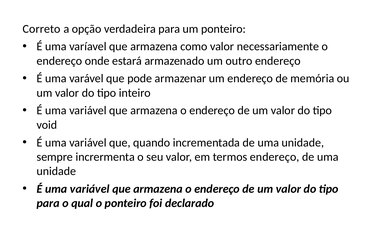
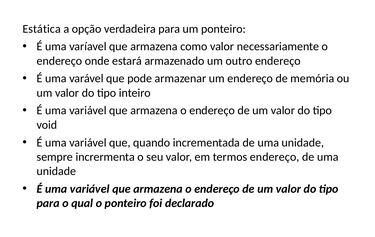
Correto: Correto -> Estática
